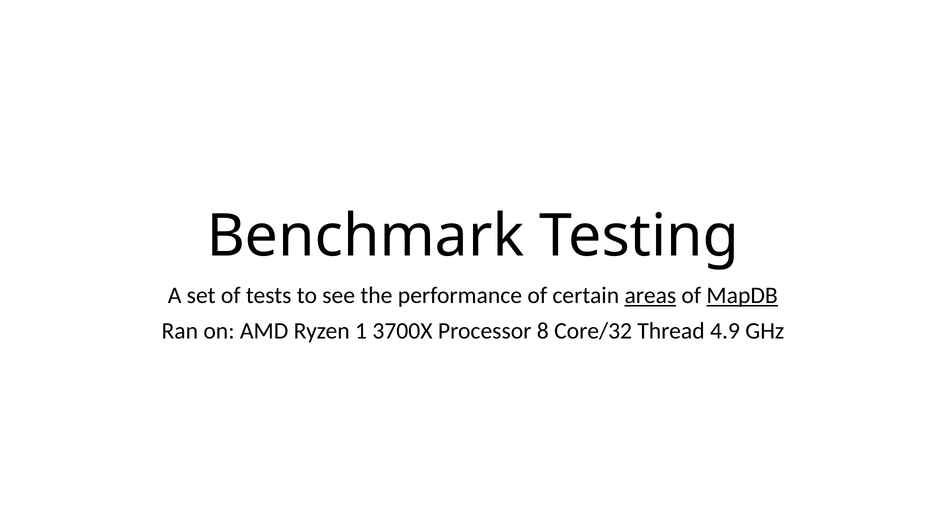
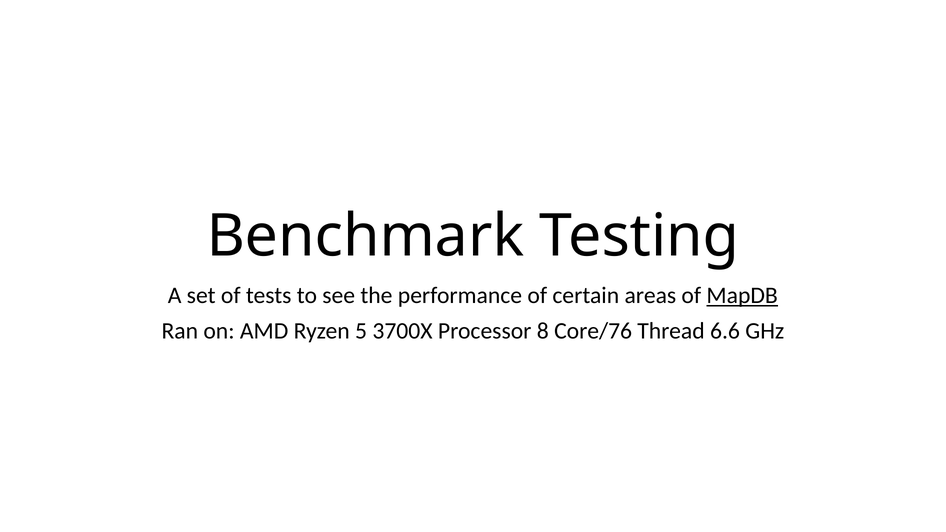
areas underline: present -> none
1: 1 -> 5
Core/32: Core/32 -> Core/76
4.9: 4.9 -> 6.6
